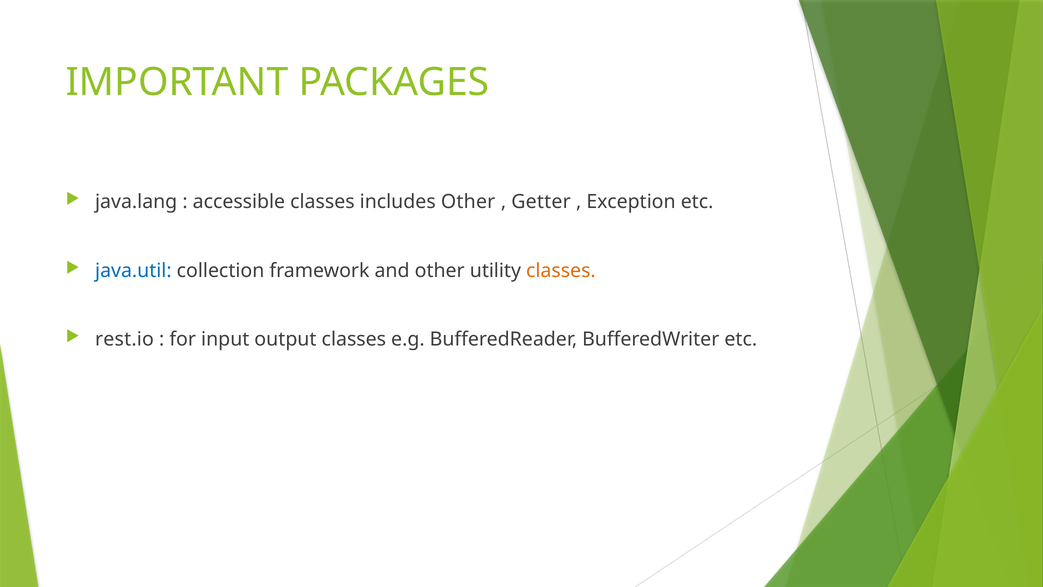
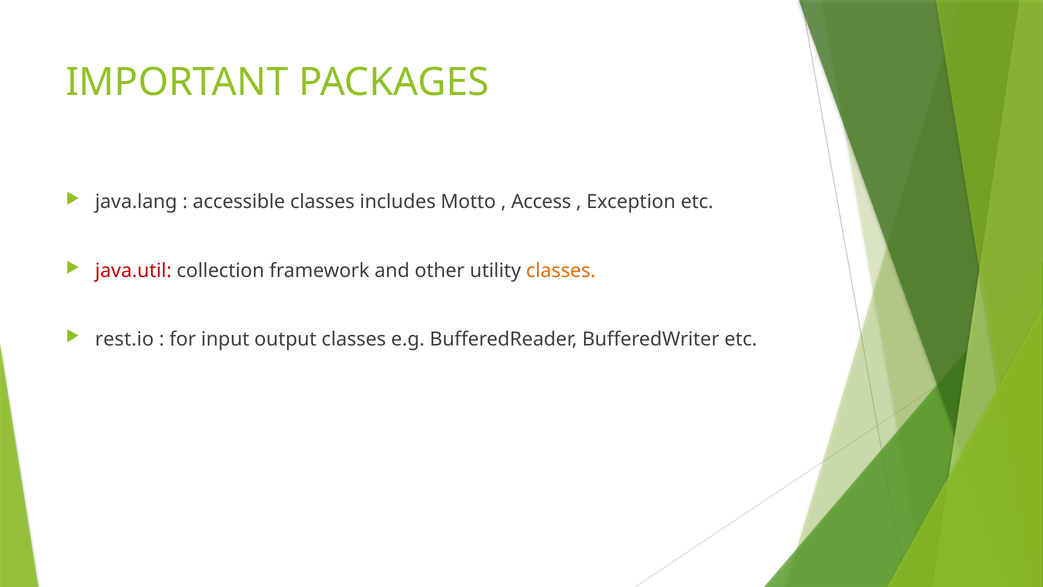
includes Other: Other -> Motto
Getter: Getter -> Access
java.util colour: blue -> red
